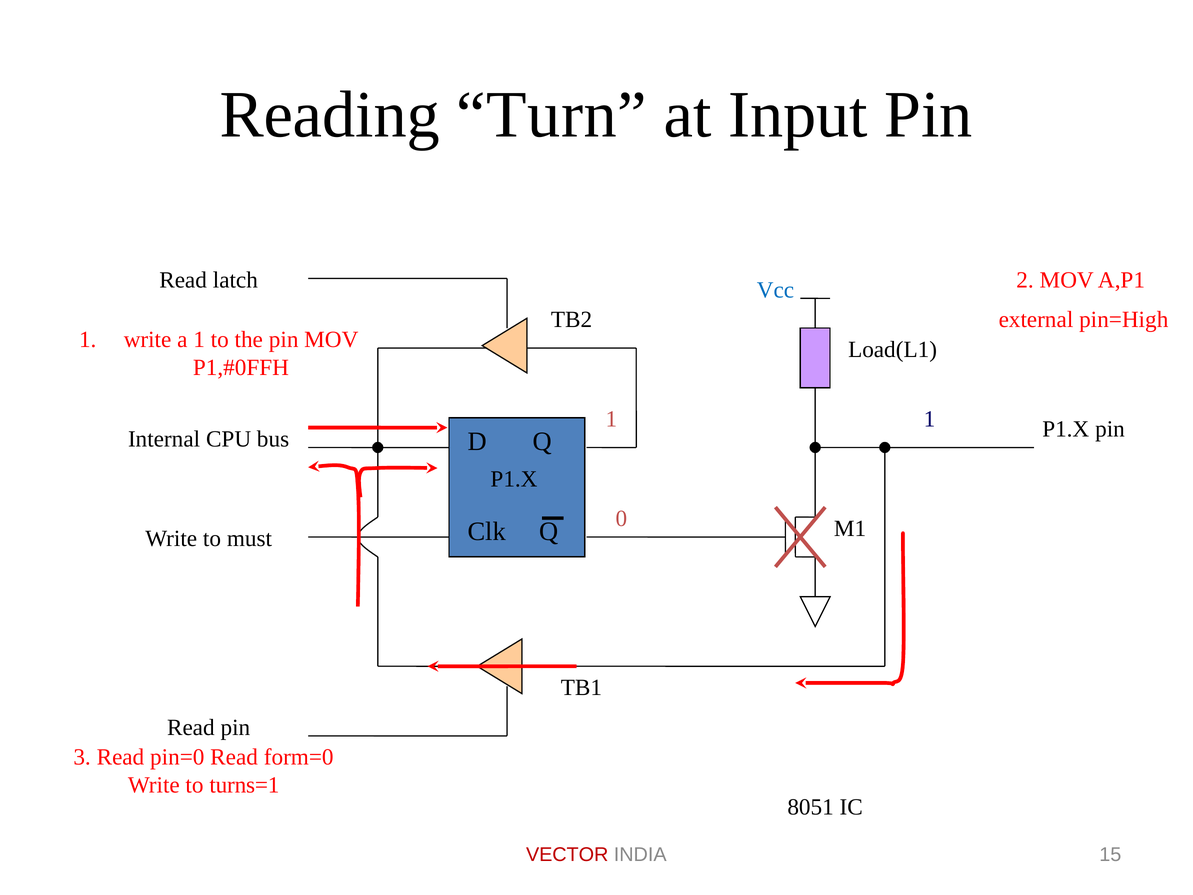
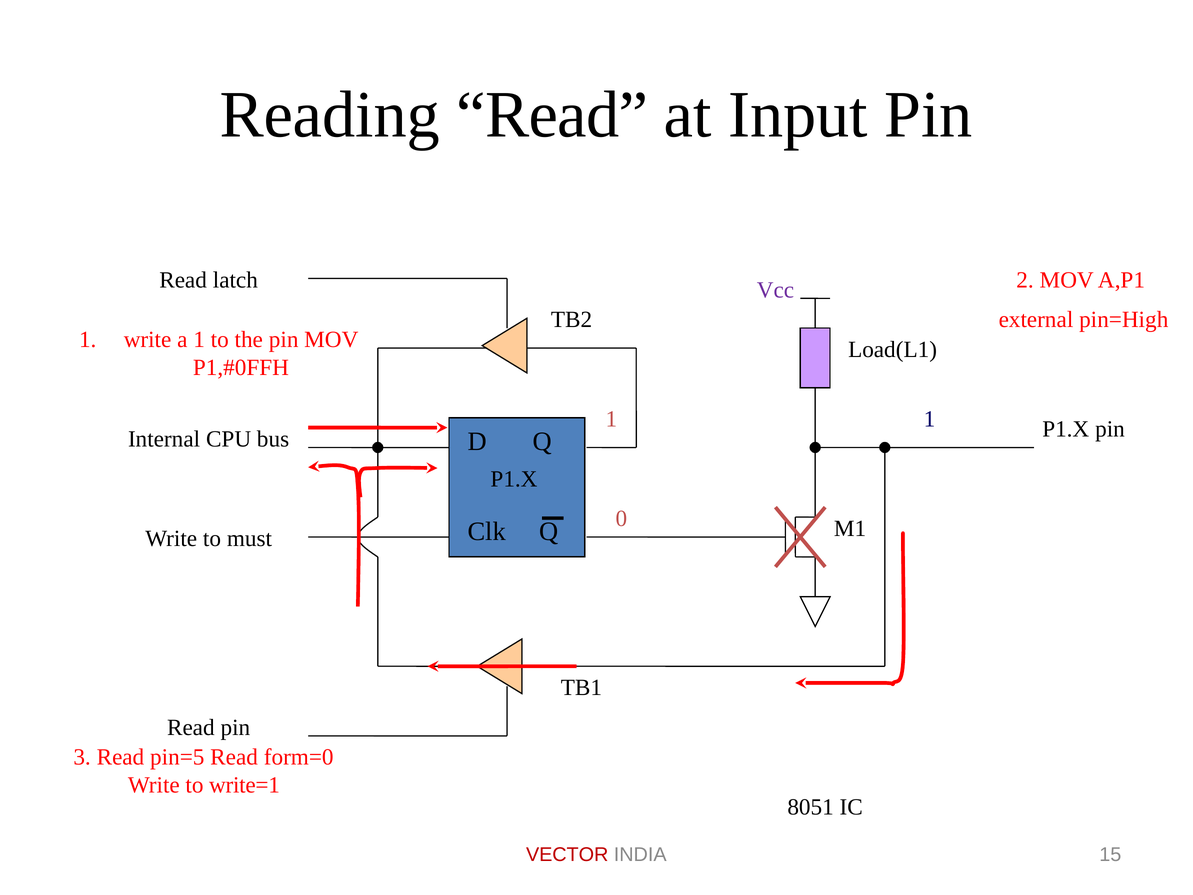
Reading Turn: Turn -> Read
Vcc colour: blue -> purple
pin=0: pin=0 -> pin=5
turns=1: turns=1 -> write=1
